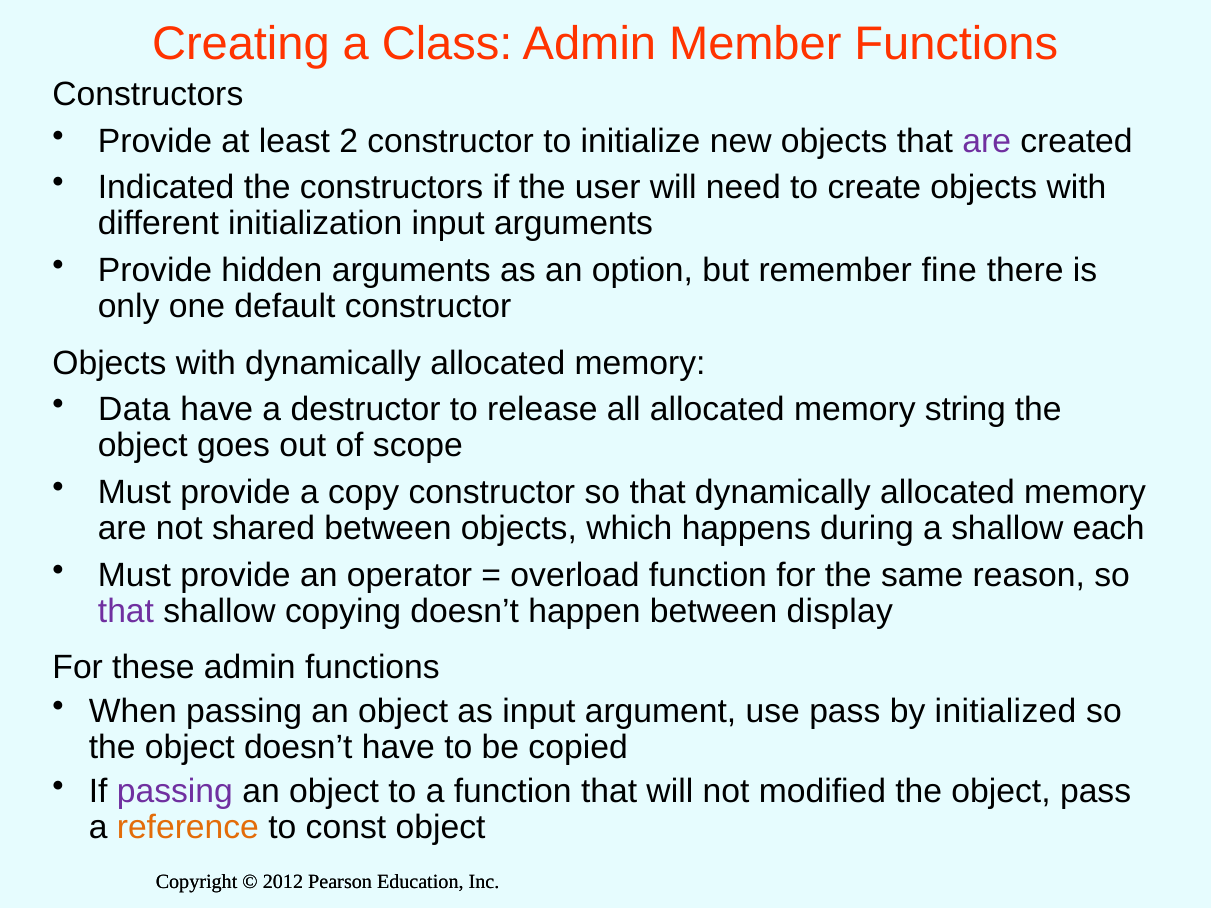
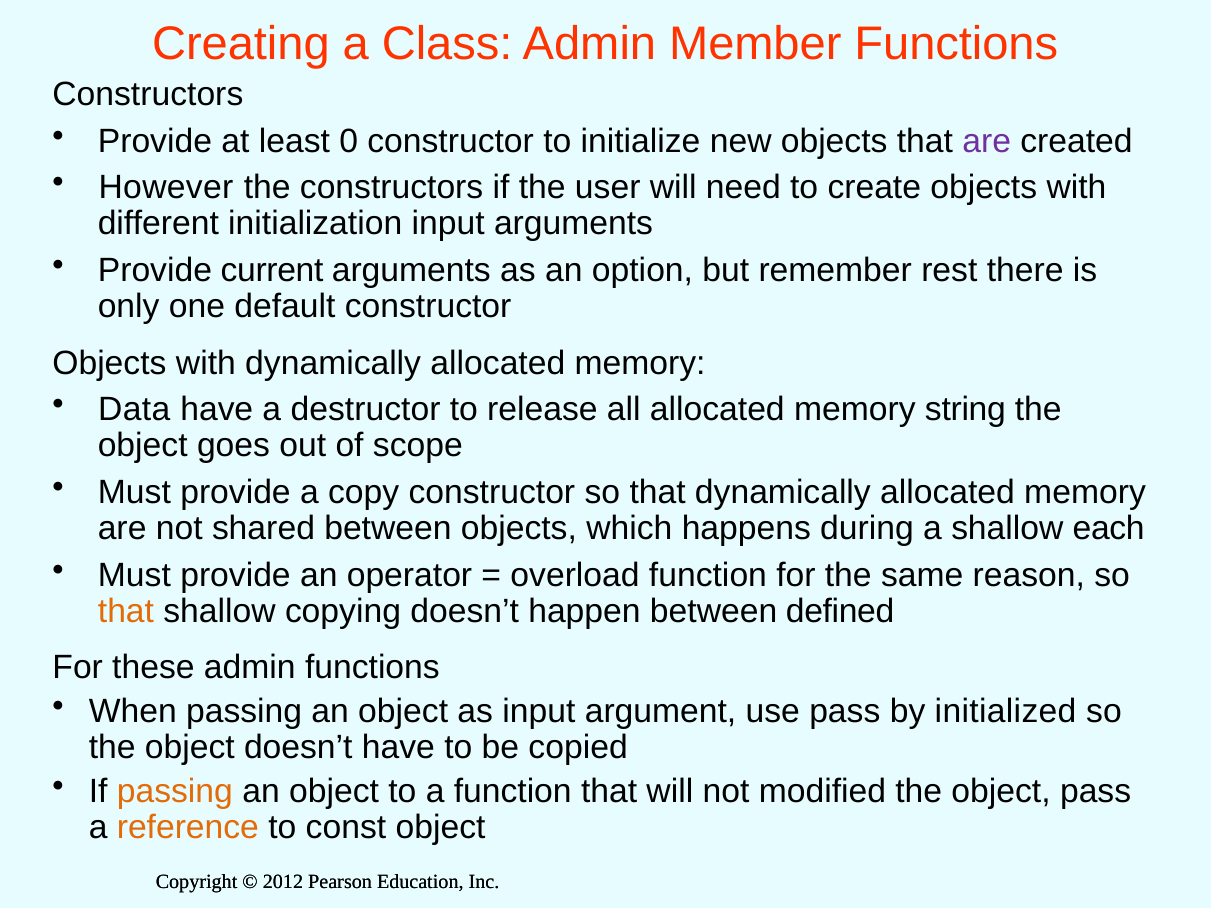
2: 2 -> 0
Indicated: Indicated -> However
hidden: hidden -> current
fine: fine -> rest
that at (126, 611) colour: purple -> orange
display: display -> defined
passing at (175, 791) colour: purple -> orange
